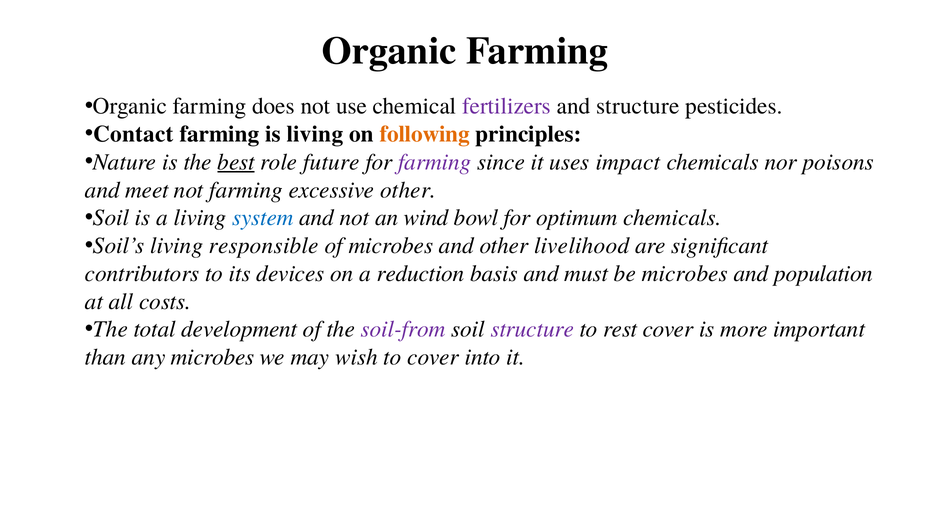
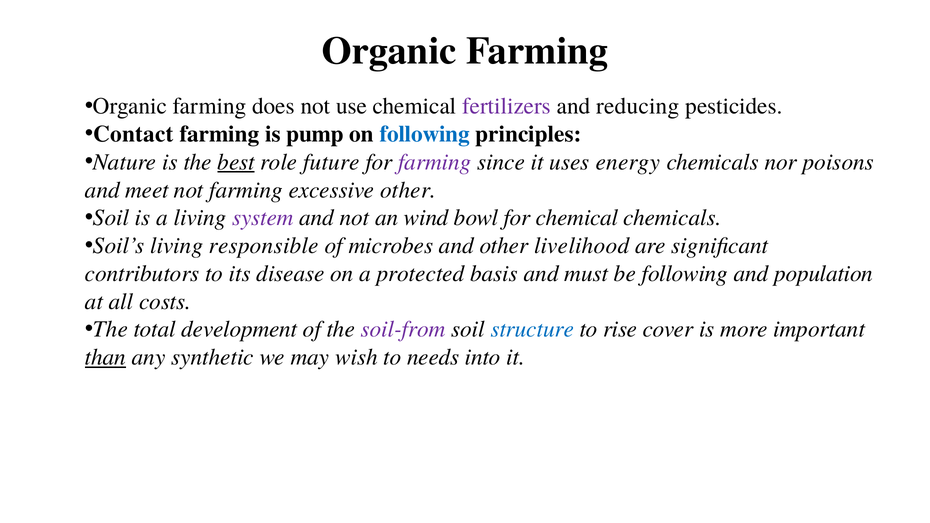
and structure: structure -> reducing
is living: living -> pump
following at (425, 134) colour: orange -> blue
impact: impact -> energy
system colour: blue -> purple
for optimum: optimum -> chemical
devices: devices -> disease
reduction: reduction -> protected
be microbes: microbes -> following
structure at (532, 329) colour: purple -> blue
rest: rest -> rise
than underline: none -> present
any microbes: microbes -> synthetic
to cover: cover -> needs
